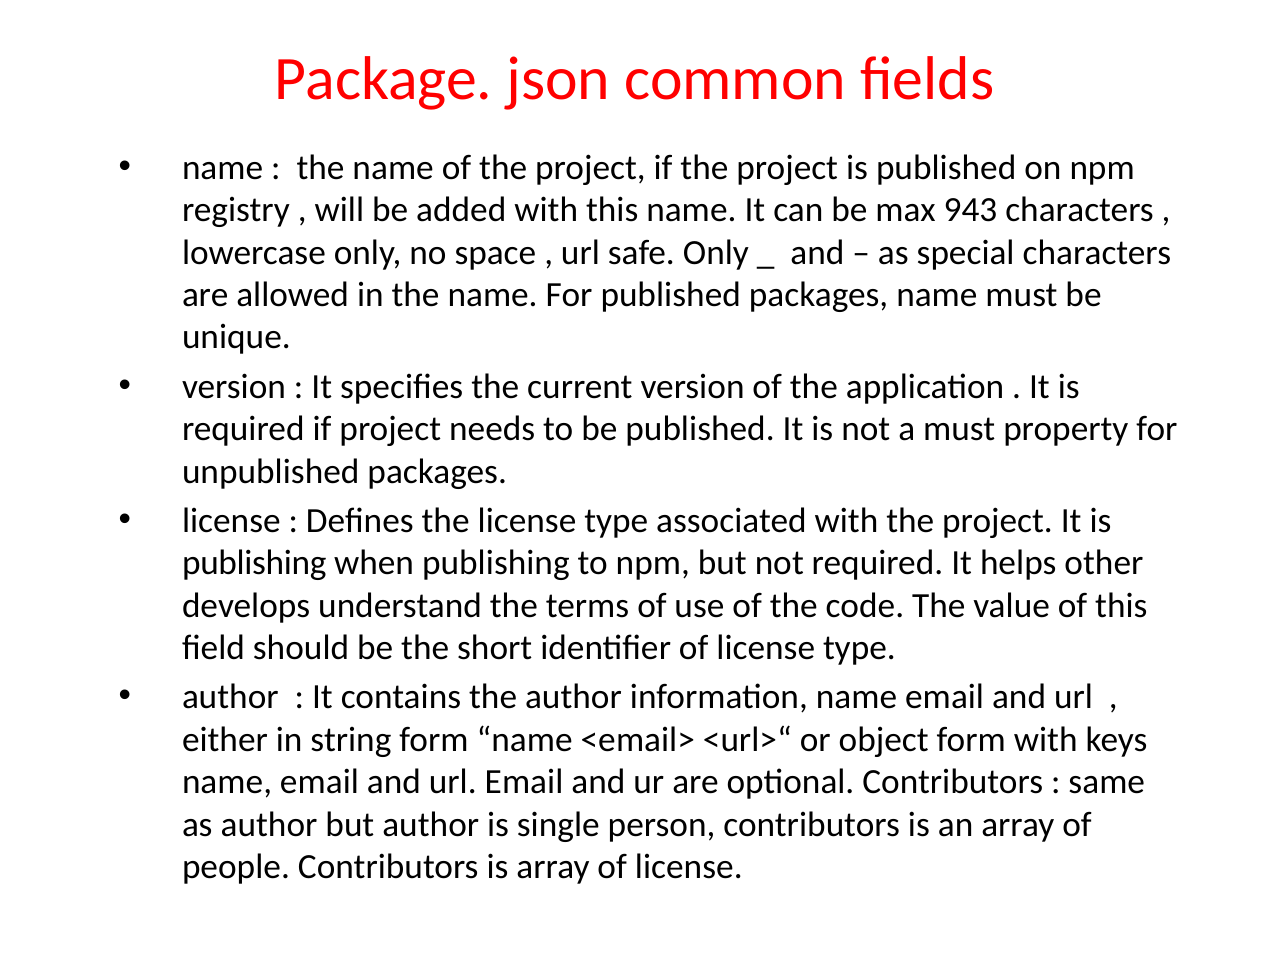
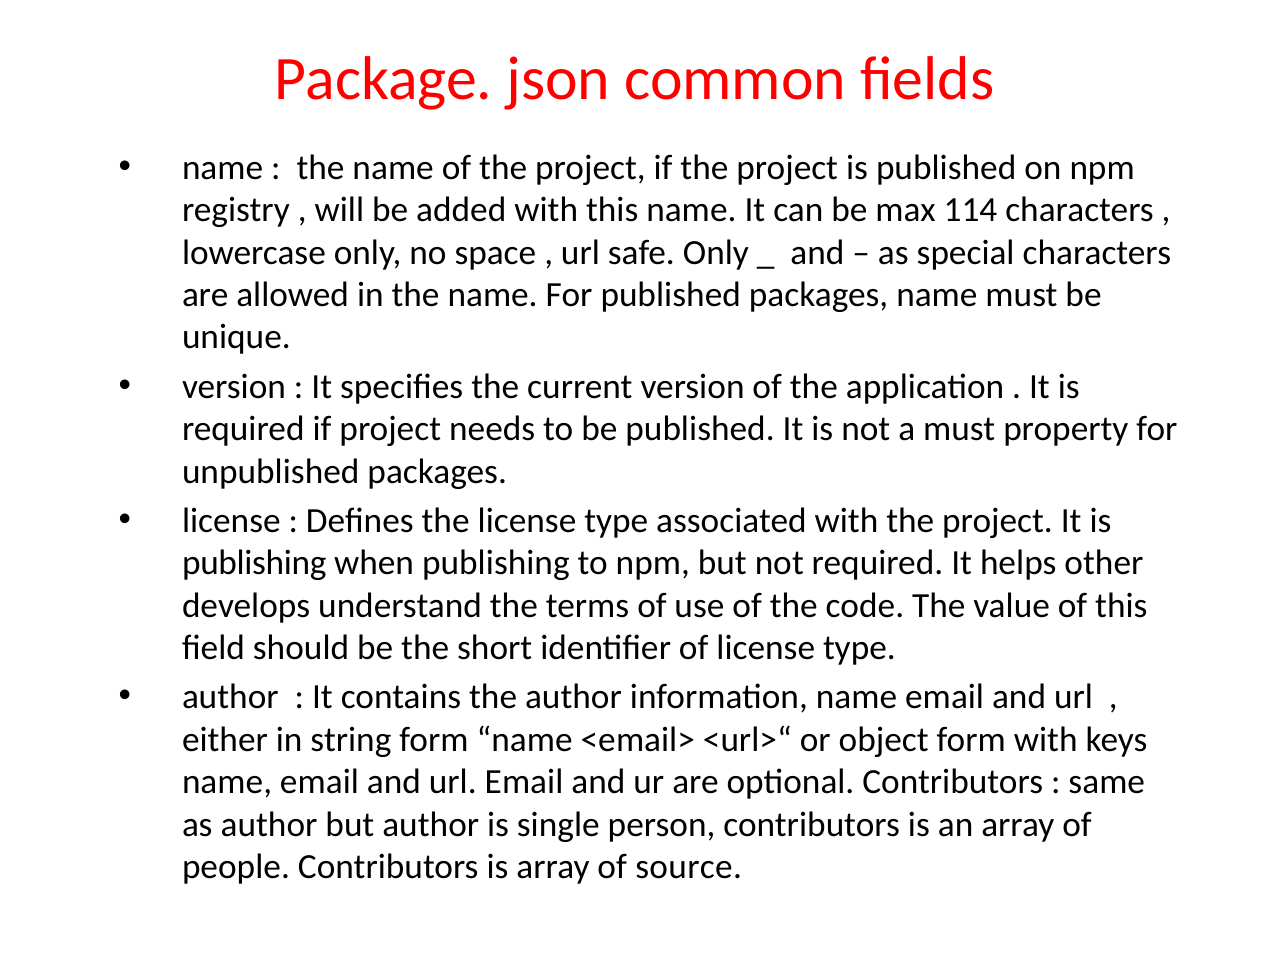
943: 943 -> 114
array of license: license -> source
